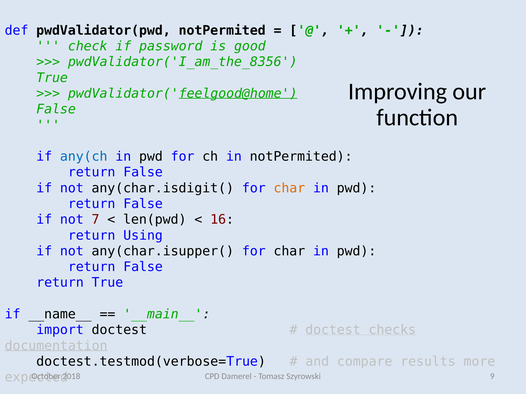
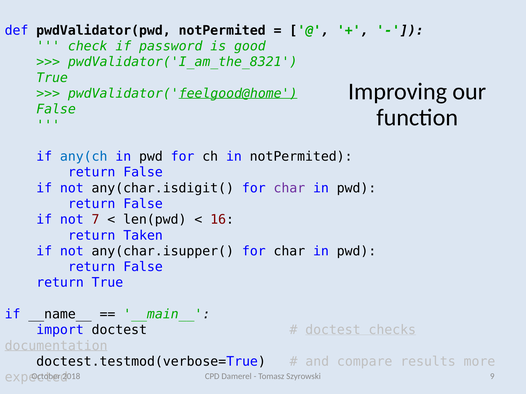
pwdValidator('I_am_the_8356: pwdValidator('I_am_the_8356 -> pwdValidator('I_am_the_8321
char at (289, 188) colour: orange -> purple
Using: Using -> Taken
